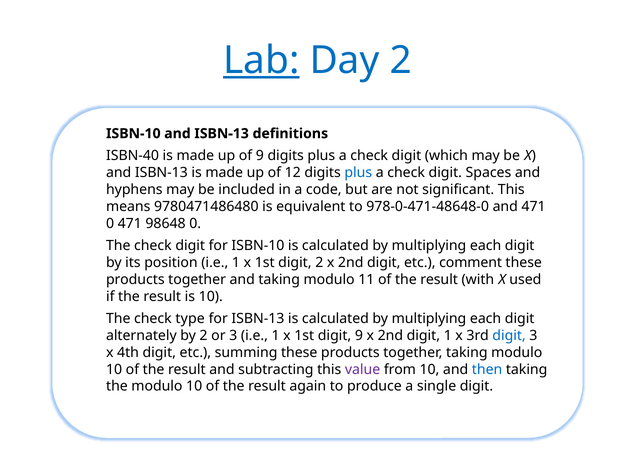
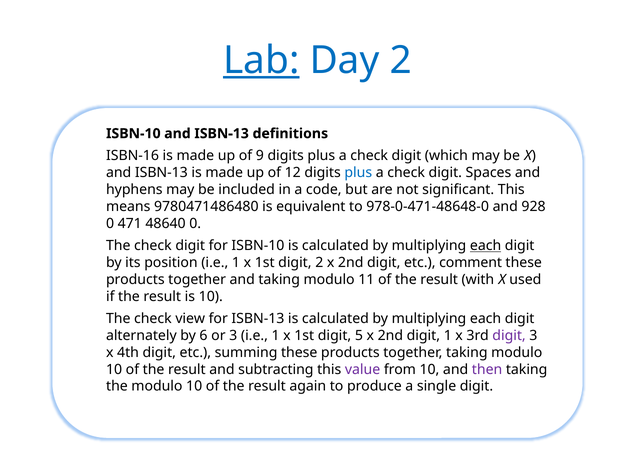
ISBN-40: ISBN-40 -> ISBN-16
and 471: 471 -> 928
98648: 98648 -> 48640
each at (486, 246) underline: none -> present
type: type -> view
by 2: 2 -> 6
digit 9: 9 -> 5
digit at (509, 336) colour: blue -> purple
then colour: blue -> purple
